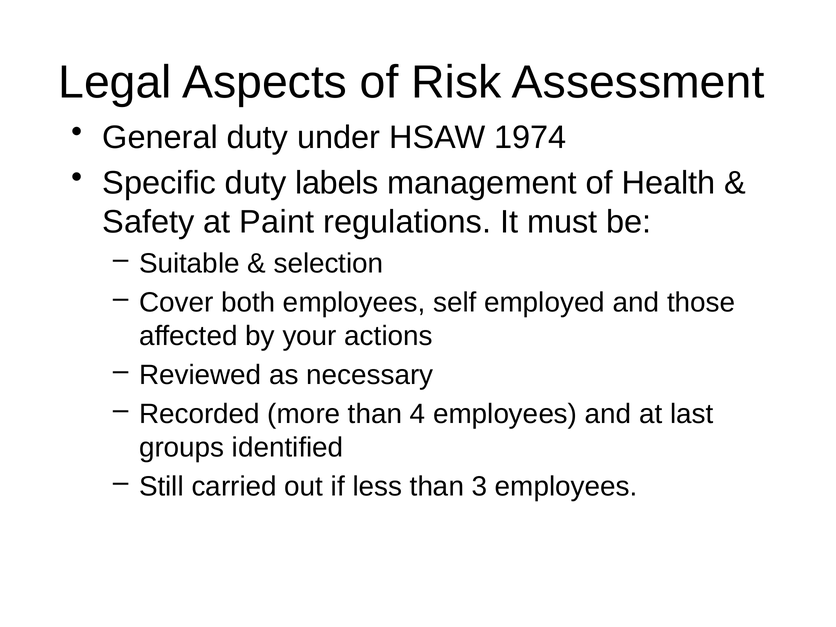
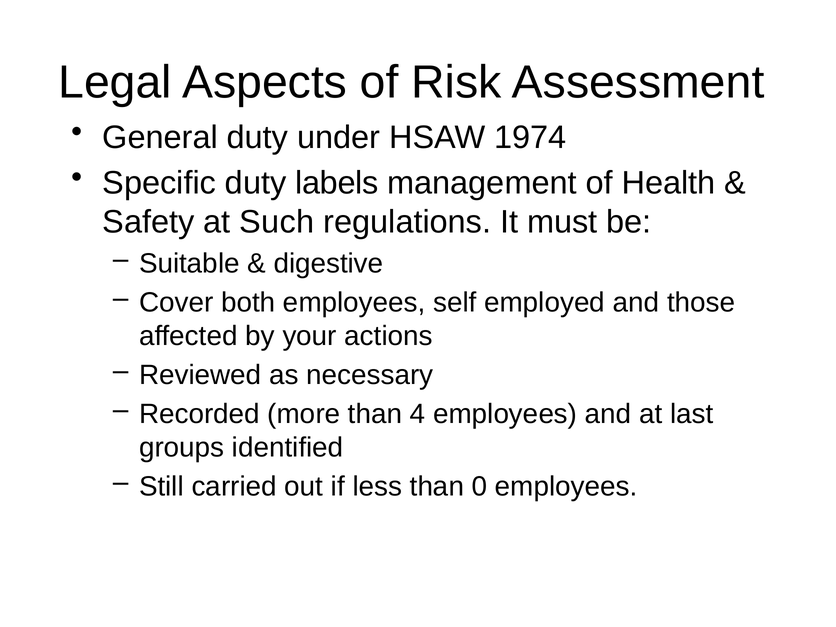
Paint: Paint -> Such
selection: selection -> digestive
3: 3 -> 0
